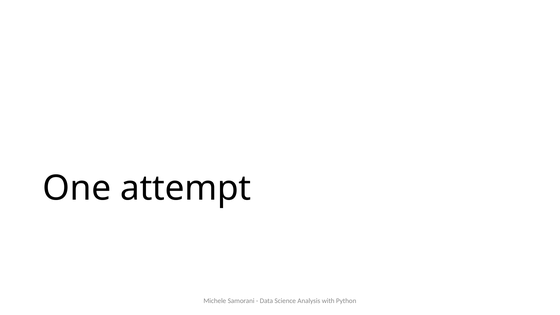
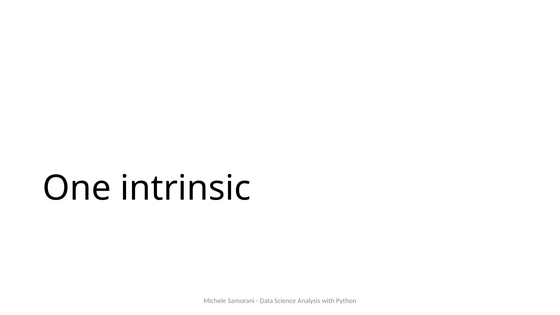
attempt: attempt -> intrinsic
